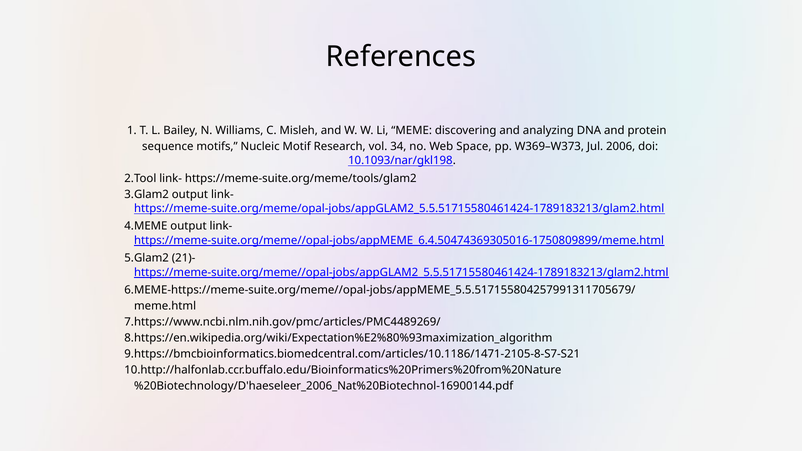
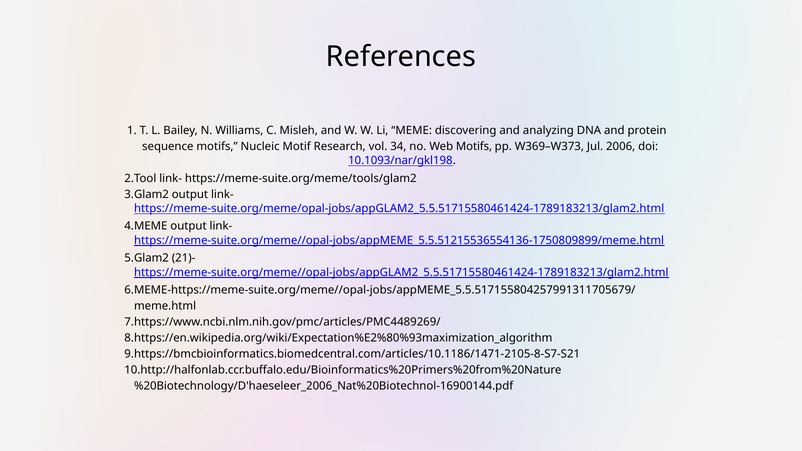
Web Space: Space -> Motifs
https://meme-suite.org/meme//opal-jobs/appMEME_6.4.50474369305016-1750809899/meme.html: https://meme-suite.org/meme//opal-jobs/appMEME_6.4.50474369305016-1750809899/meme.html -> https://meme-suite.org/meme//opal-jobs/appMEME_5.5.51215536554136-1750809899/meme.html
